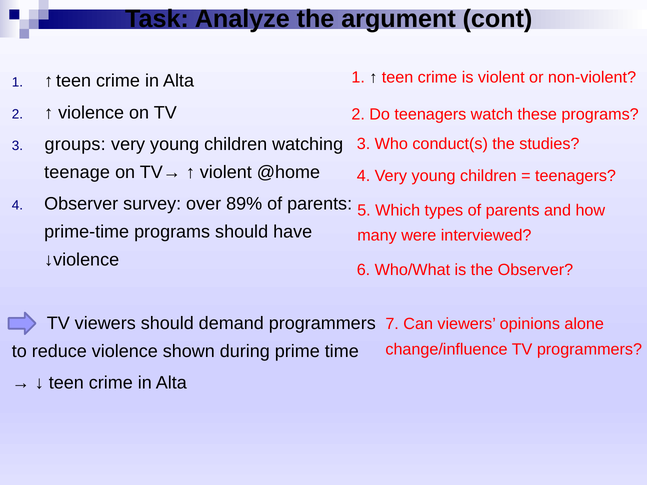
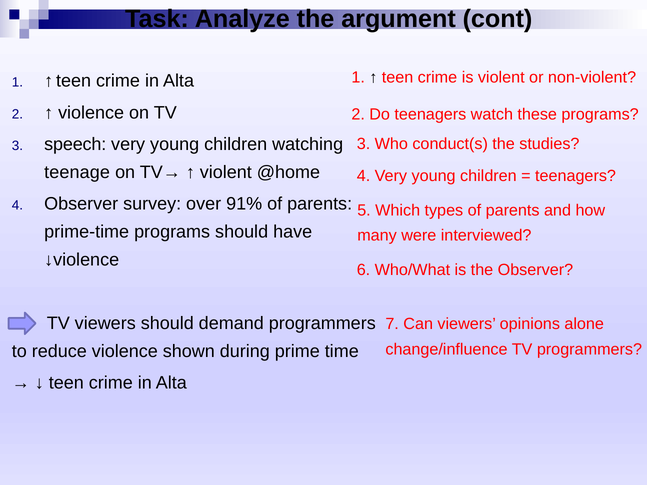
groups: groups -> speech
89%: 89% -> 91%
